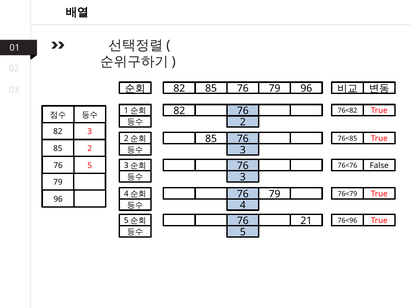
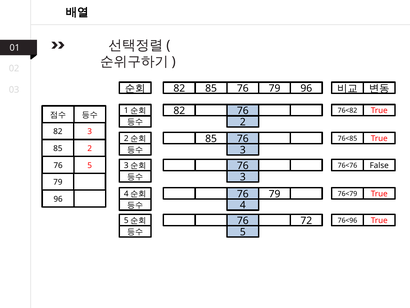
21: 21 -> 72
